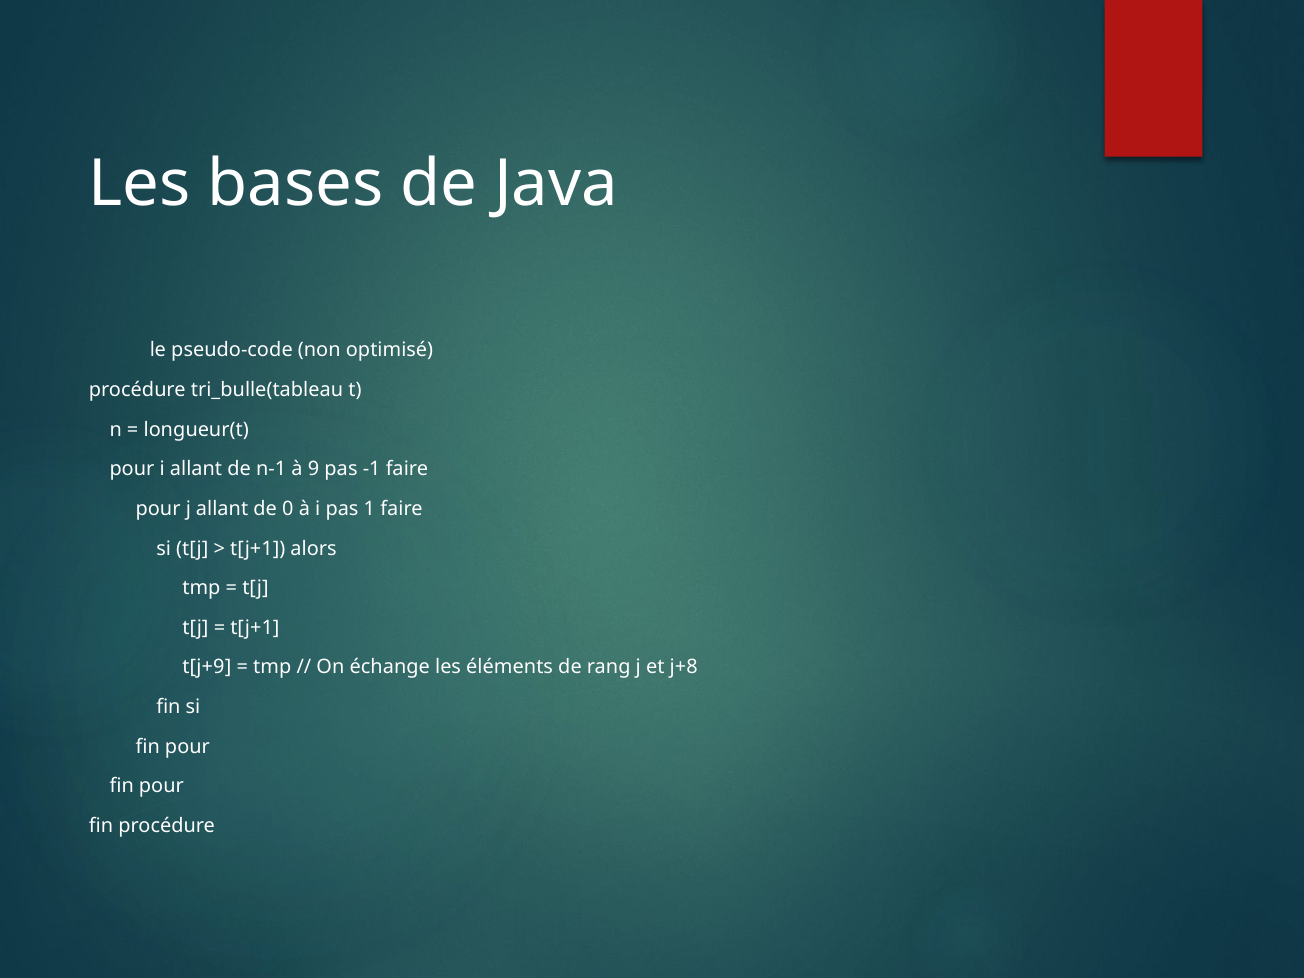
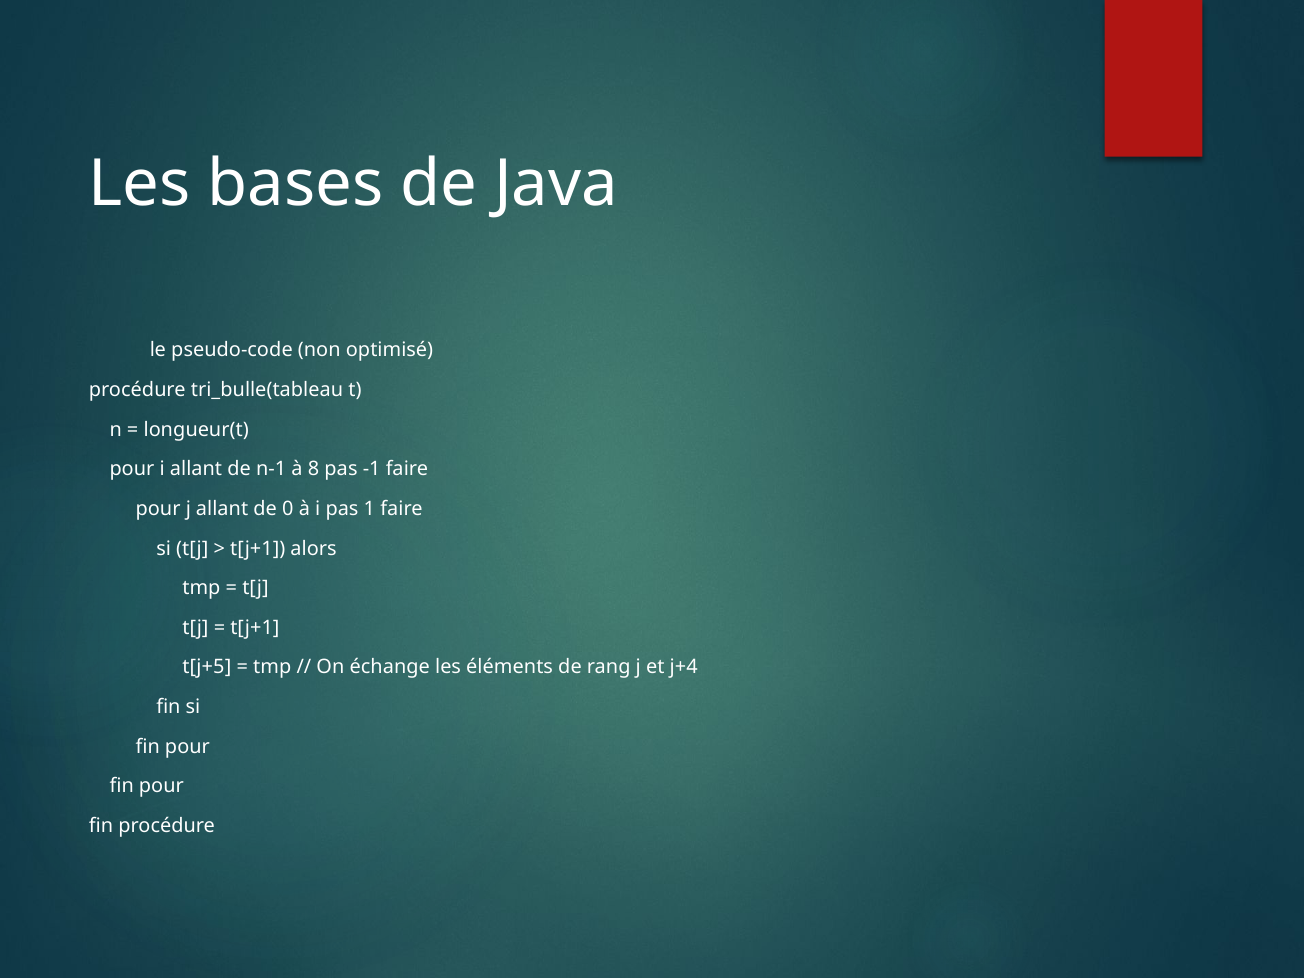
9: 9 -> 8
t[j+9: t[j+9 -> t[j+5
j+8: j+8 -> j+4
